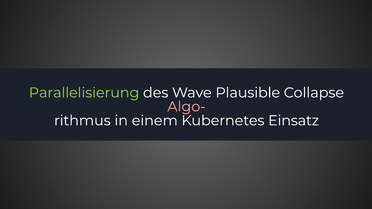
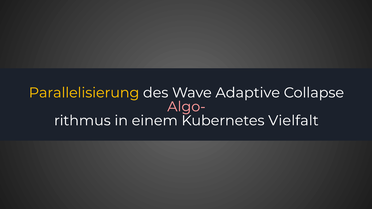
Parallelisierung colour: light green -> yellow
Plausible: Plausible -> Adaptive
Einsatz: Einsatz -> Vielfalt
